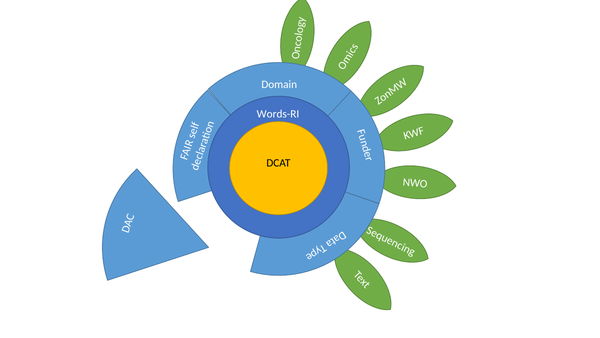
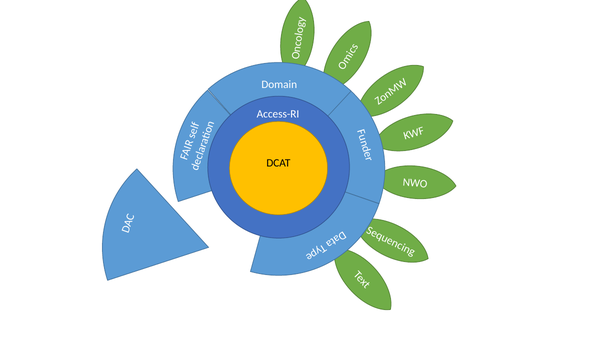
Words-RI: Words-RI -> Access-RI
